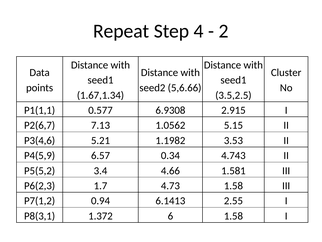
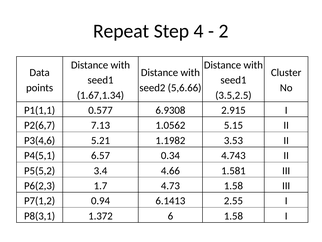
P4(5,9: P4(5,9 -> P4(5,1
